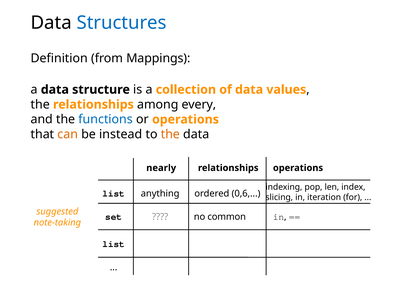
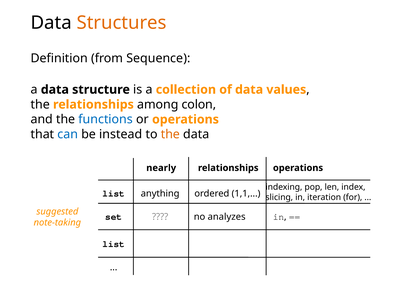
Structures colour: blue -> orange
Mappings: Mappings -> Sequence
every: every -> colon
can colour: orange -> blue
0,6: 0,6 -> 1,1
common: common -> analyzes
